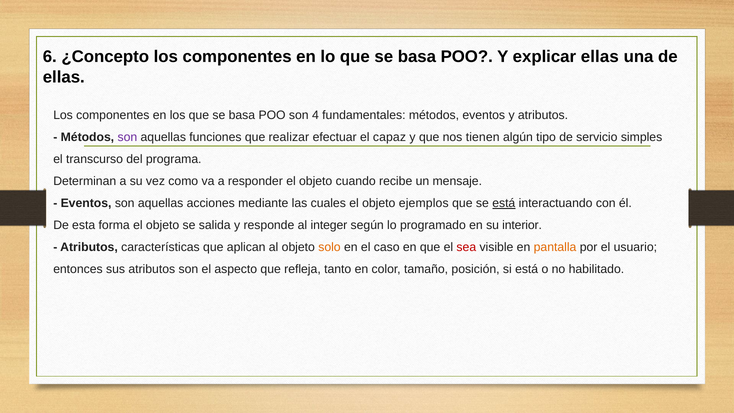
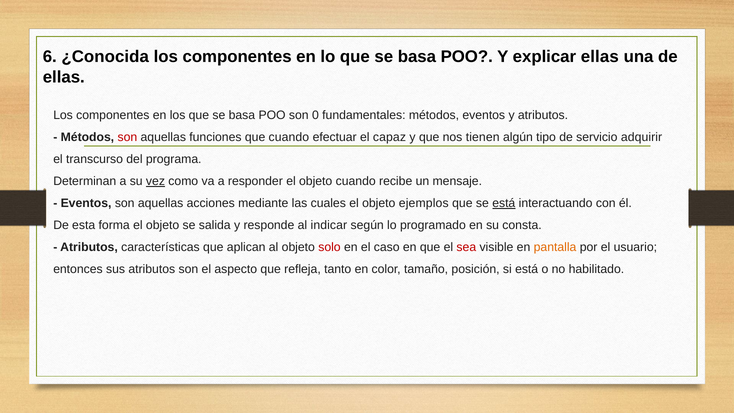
¿Concepto: ¿Concepto -> ¿Conocida
4: 4 -> 0
son at (127, 137) colour: purple -> red
que realizar: realizar -> cuando
simples: simples -> adquirir
vez underline: none -> present
integer: integer -> indicar
interior: interior -> consta
solo colour: orange -> red
